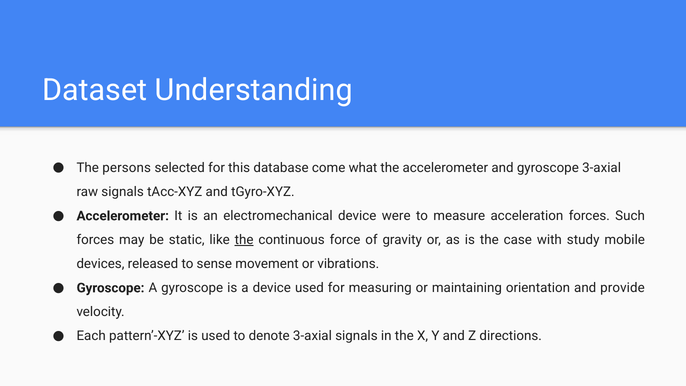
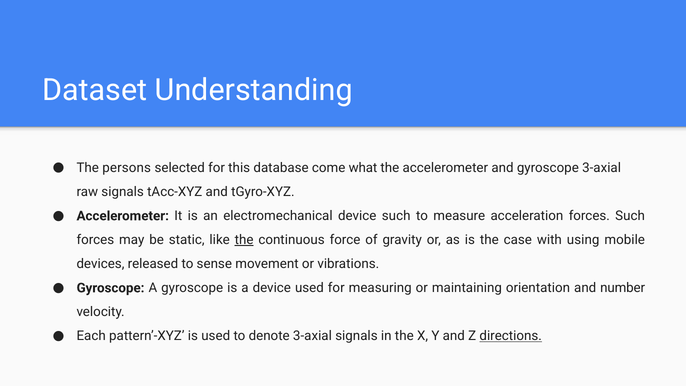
device were: were -> such
study: study -> using
provide: provide -> number
directions underline: none -> present
